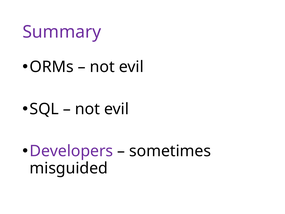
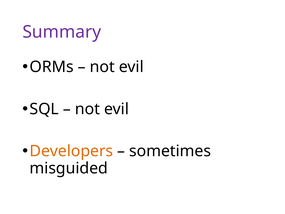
Developers colour: purple -> orange
